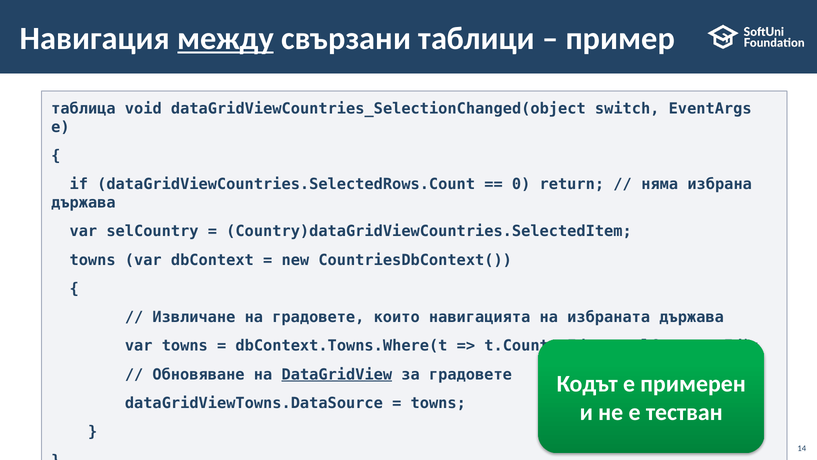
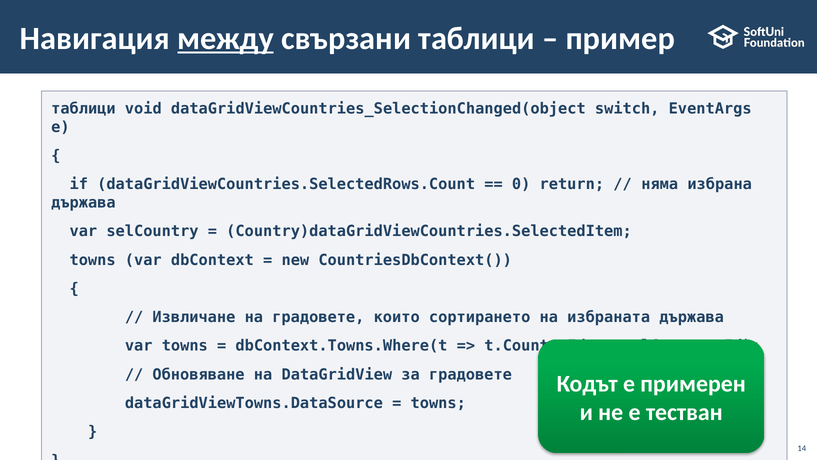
таблица at (83, 109): таблица -> таблици
навигацията: навигацията -> сортирането
DataGridView underline: present -> none
